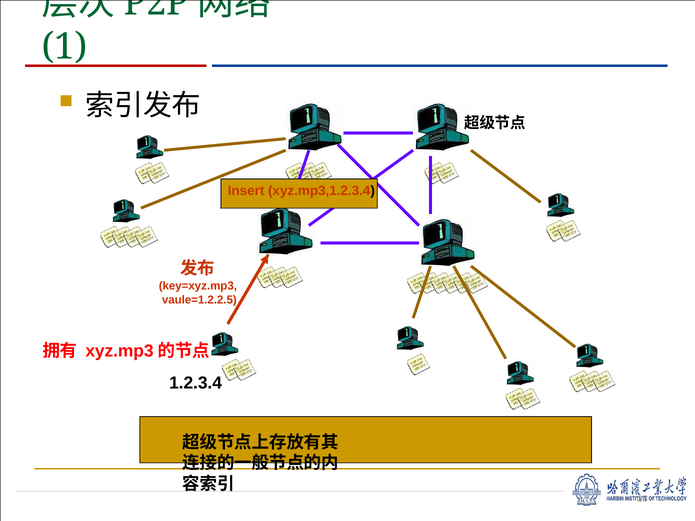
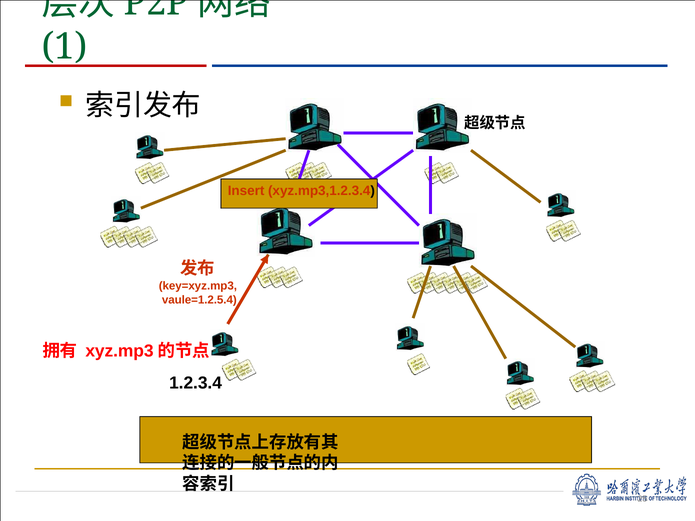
vaule=1.2.2.5: vaule=1.2.2.5 -> vaule=1.2.5.4
